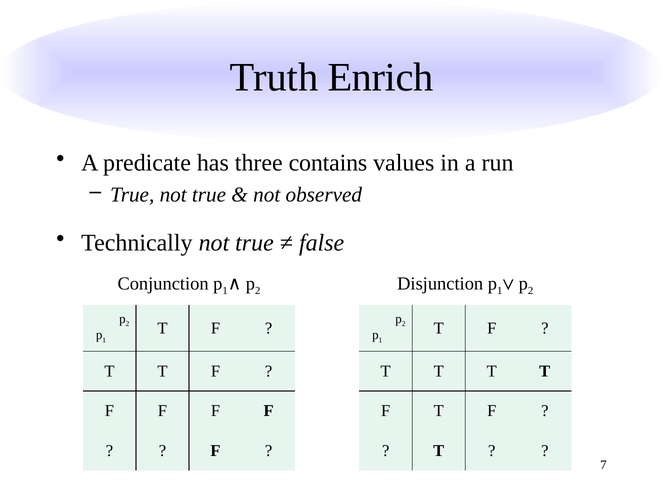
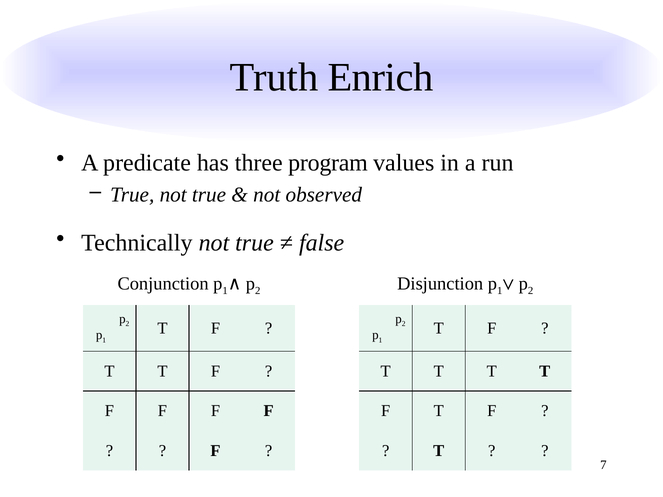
contains: contains -> program
